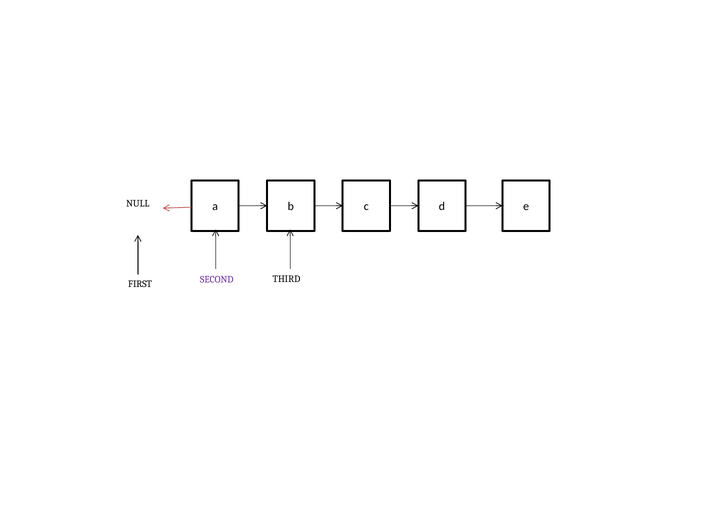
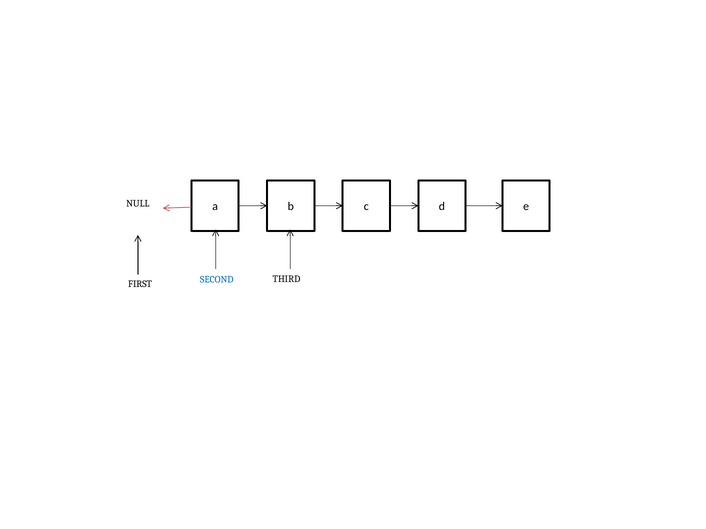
SECOND colour: purple -> blue
